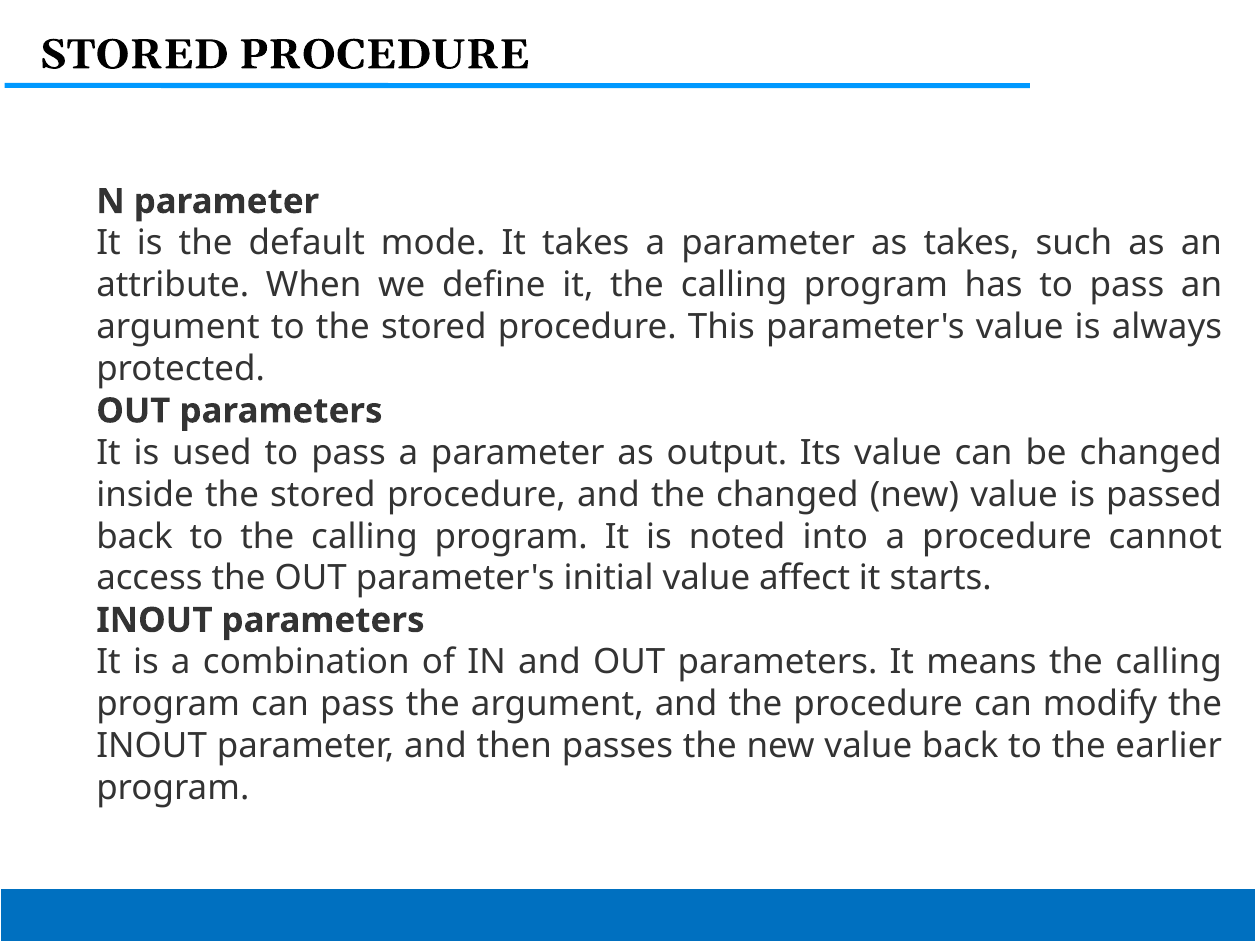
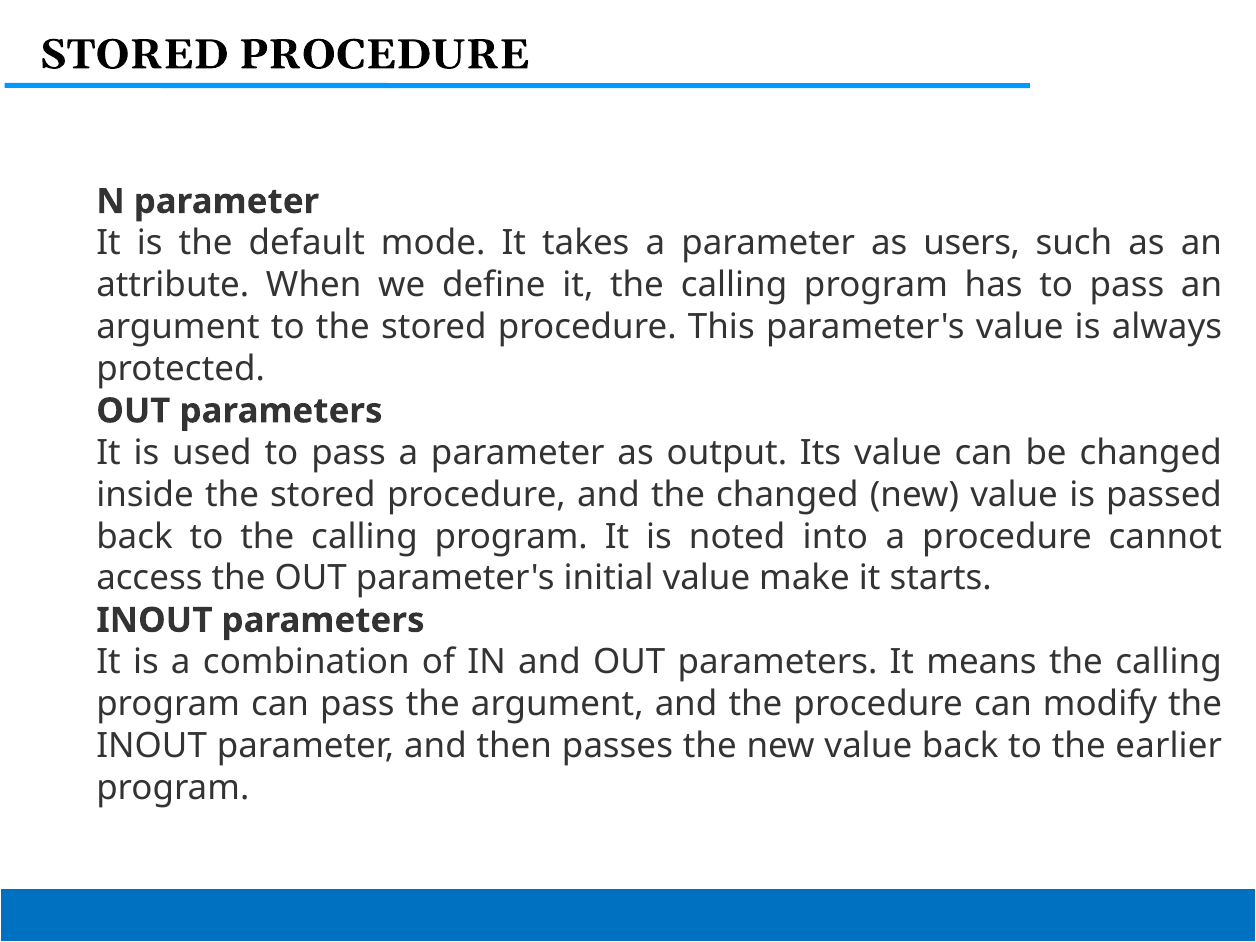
as takes: takes -> users
affect: affect -> make
